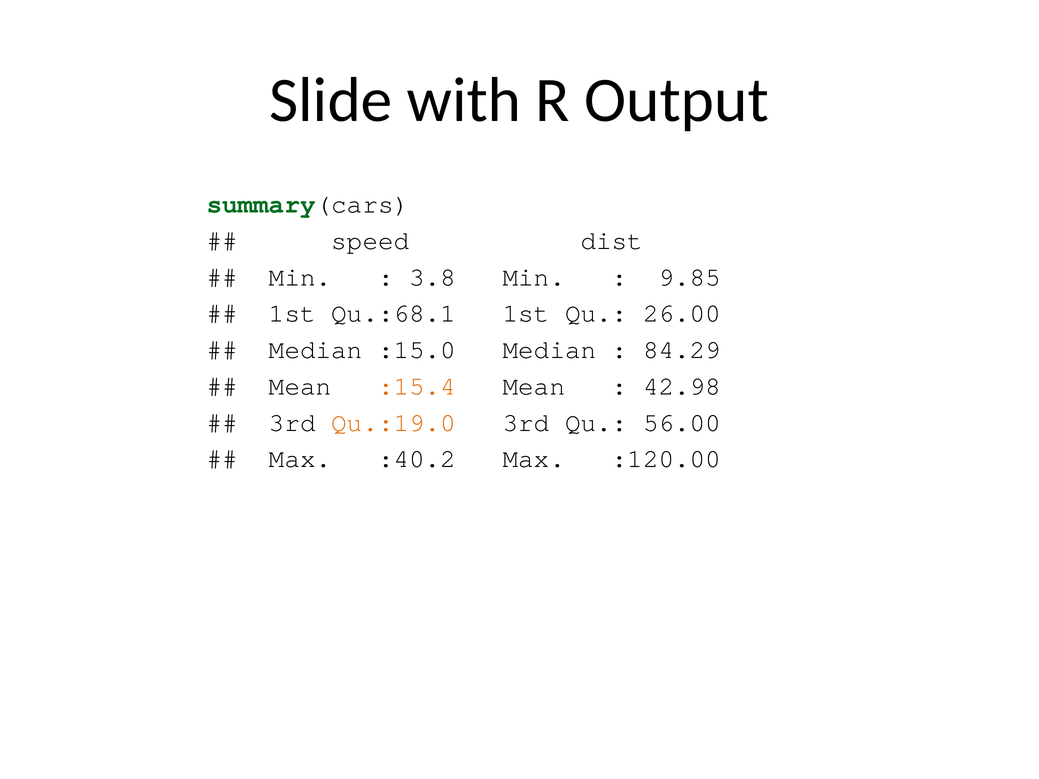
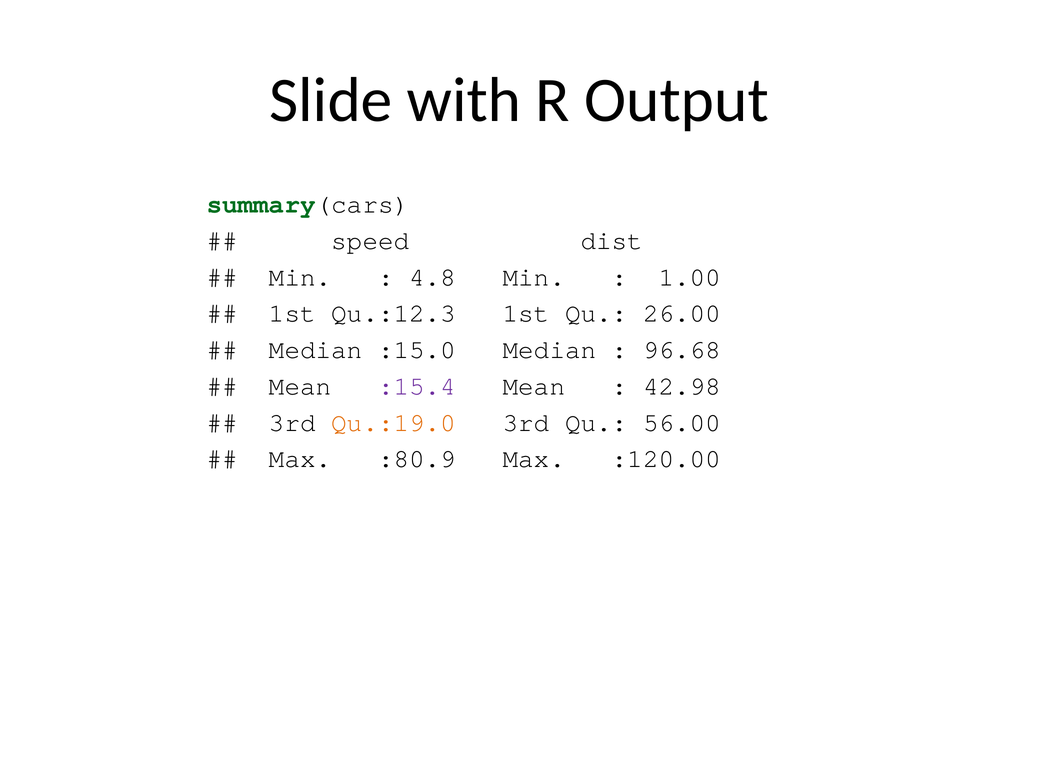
3.8: 3.8 -> 4.8
9.85: 9.85 -> 1.00
Qu.:68.1: Qu.:68.1 -> Qu.:12.3
84.29: 84.29 -> 96.68
:15.4 colour: orange -> purple
:40.2: :40.2 -> :80.9
